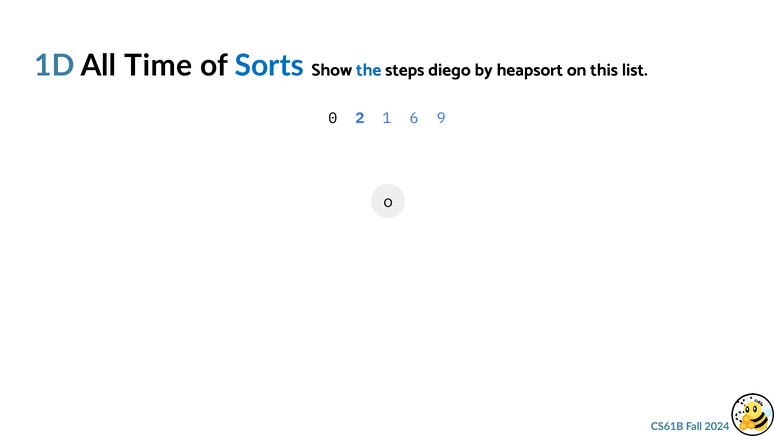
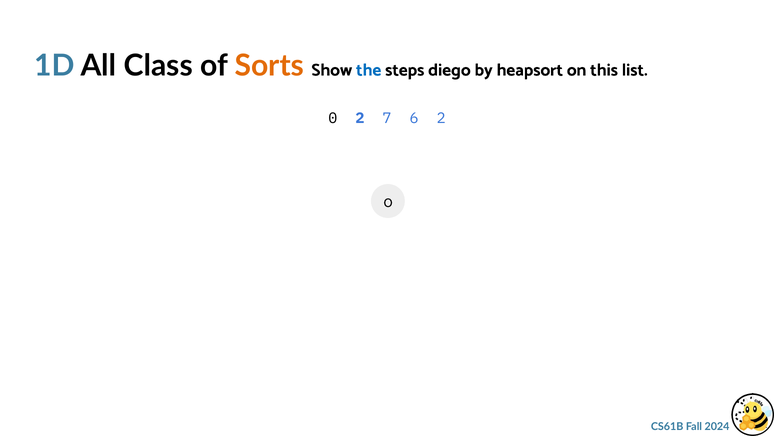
Time: Time -> Class
Sorts colour: blue -> orange
1: 1 -> 7
6 9: 9 -> 2
